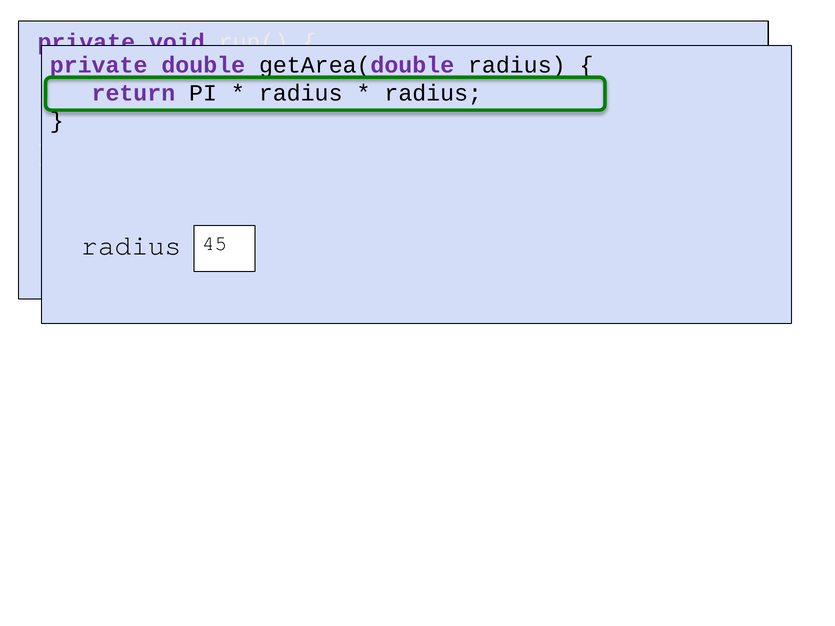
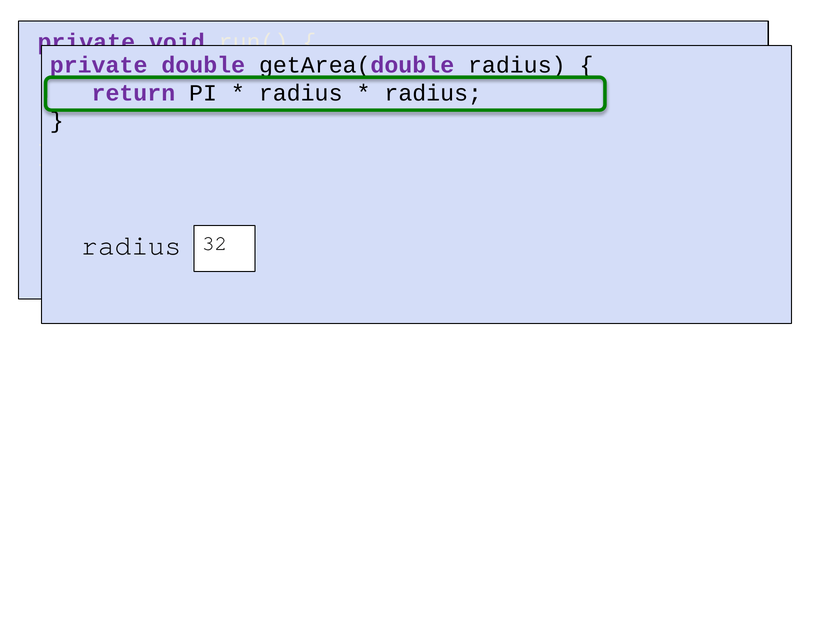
45: 45 -> 32
